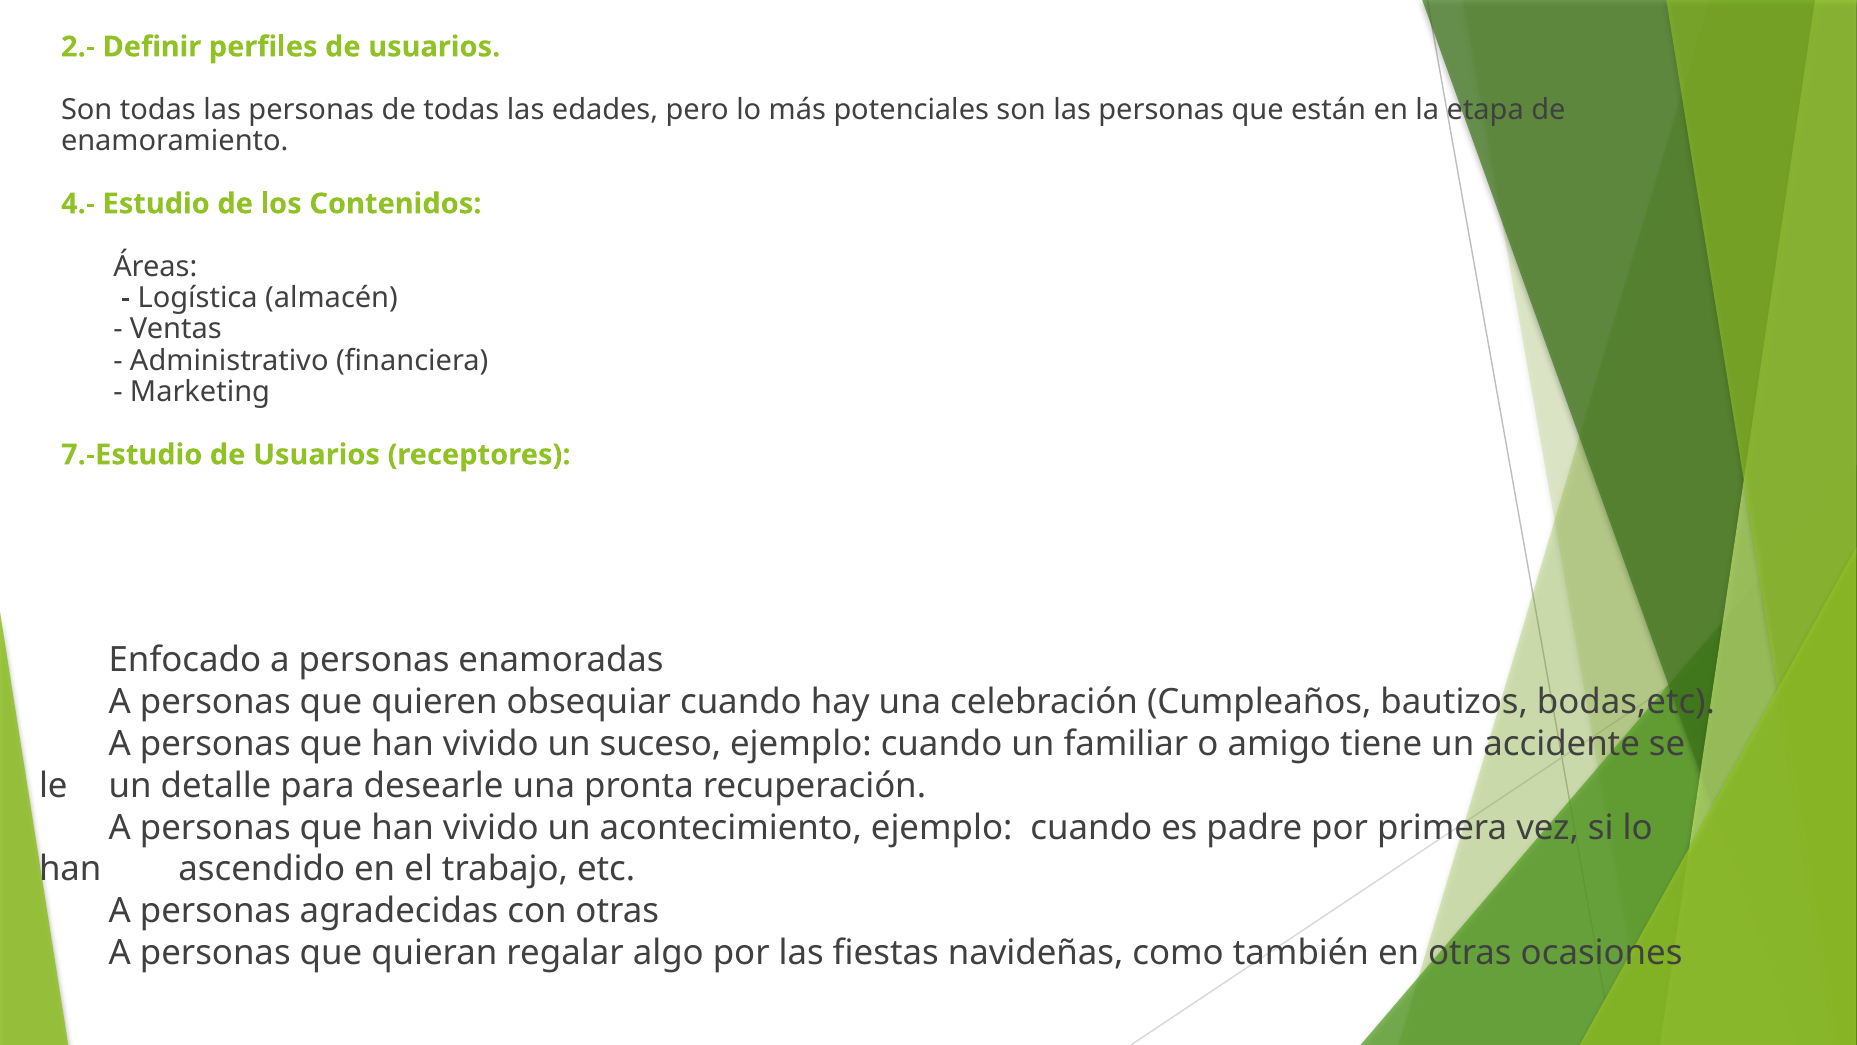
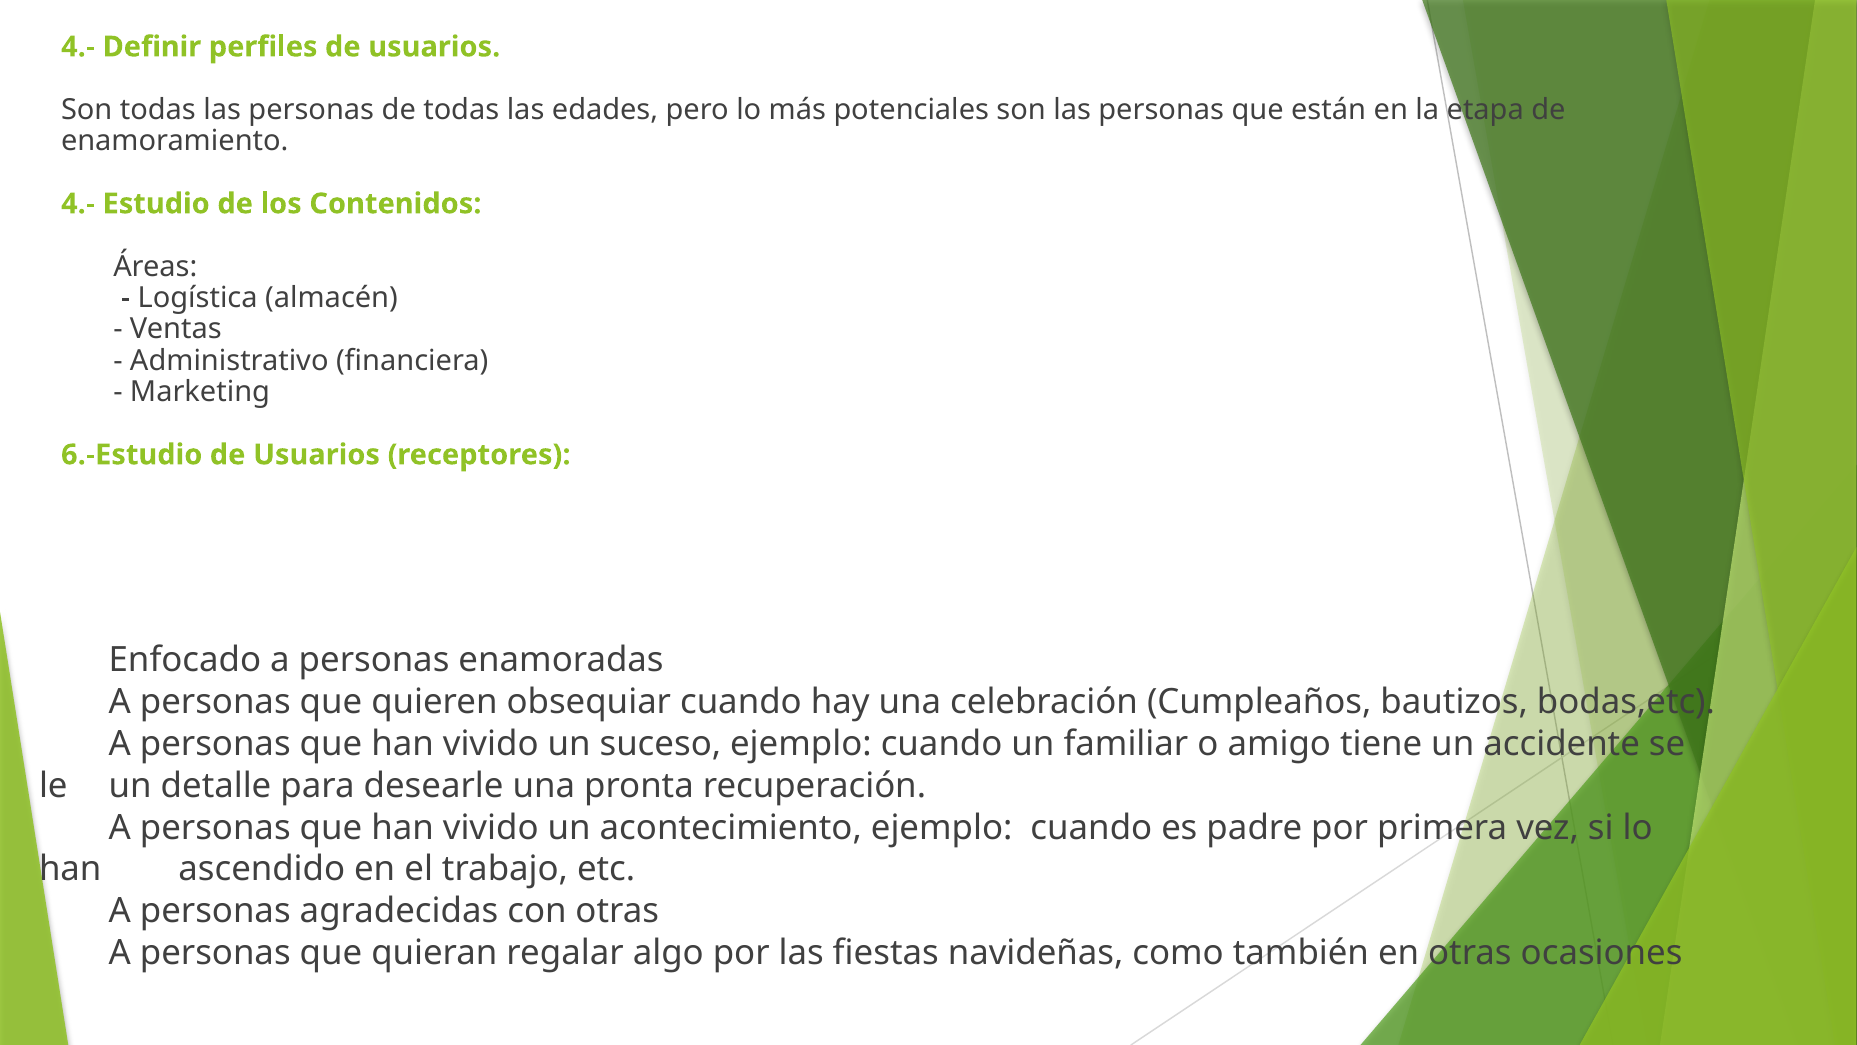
2.- at (78, 47): 2.- -> 4.-
7.-Estudio: 7.-Estudio -> 6.-Estudio
